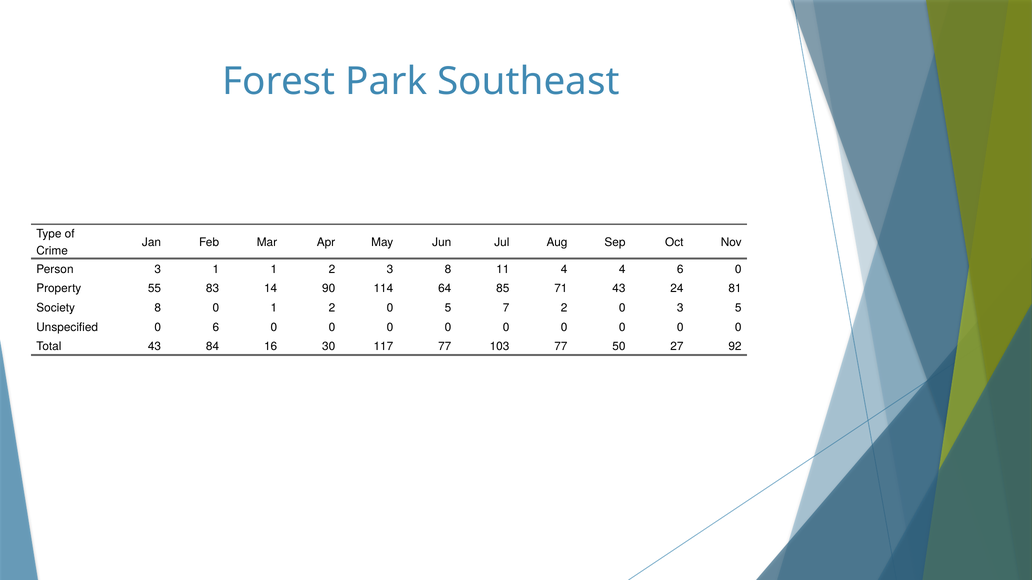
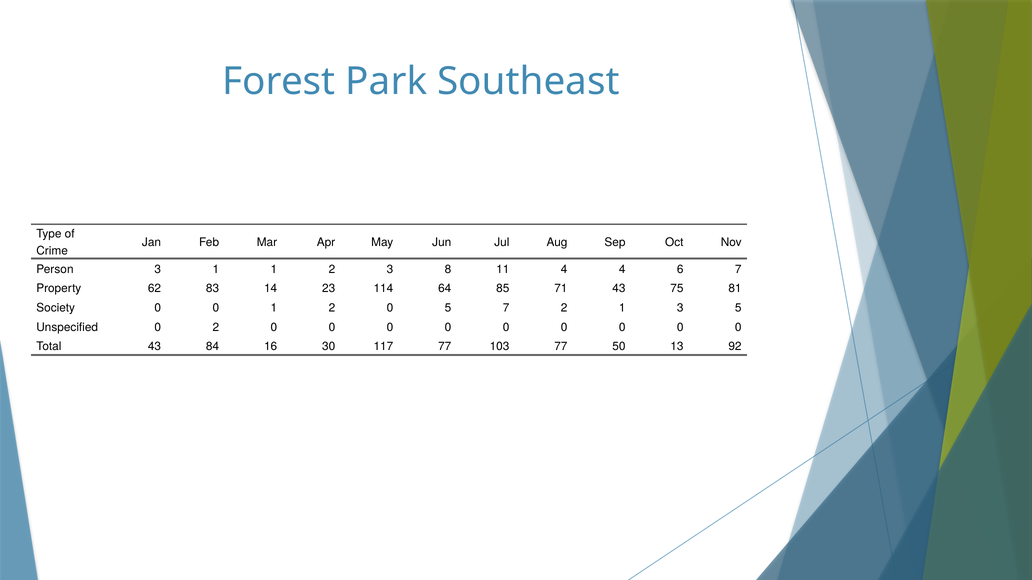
4 6 0: 0 -> 7
55: 55 -> 62
90: 90 -> 23
24: 24 -> 75
Society 8: 8 -> 0
7 2 0: 0 -> 1
0 6: 6 -> 2
27: 27 -> 13
